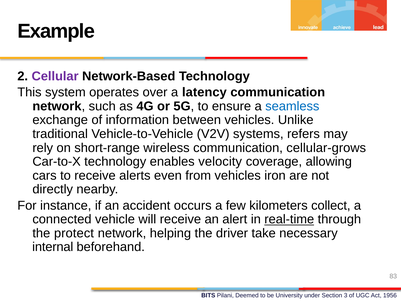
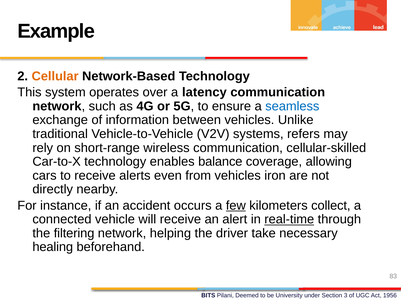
Cellular colour: purple -> orange
cellular-grows: cellular-grows -> cellular-skilled
velocity: velocity -> balance
few underline: none -> present
protect: protect -> filtering
internal: internal -> healing
